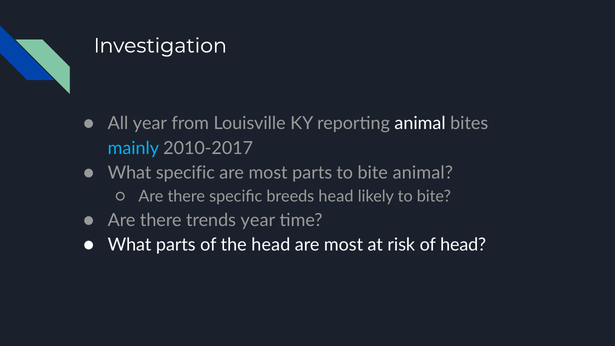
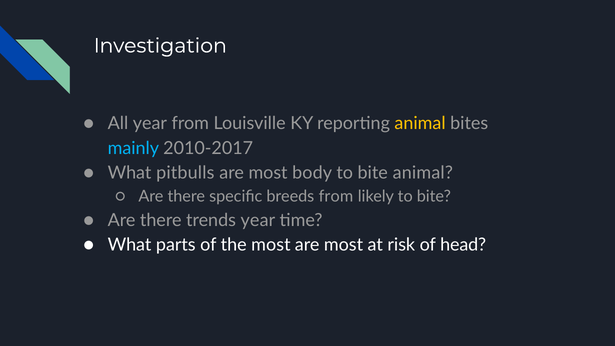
animal at (420, 123) colour: white -> yellow
What specific: specific -> pitbulls
most parts: parts -> body
breeds head: head -> from
the head: head -> most
